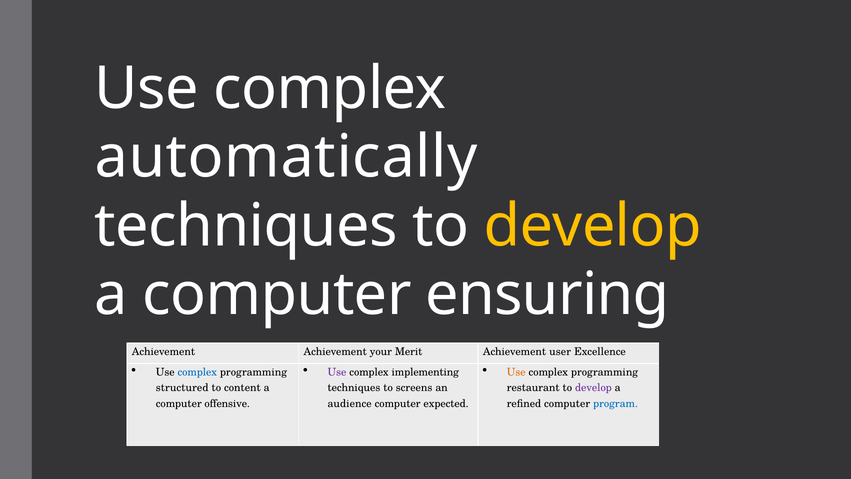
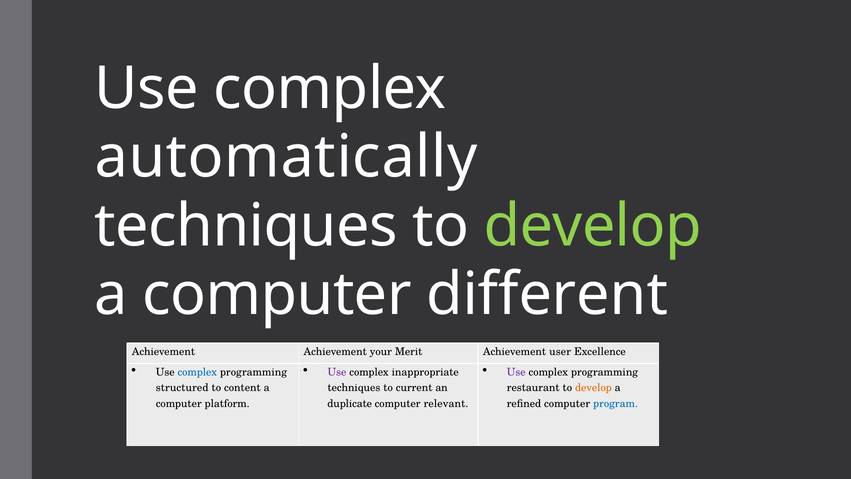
develop at (593, 226) colour: yellow -> light green
ensuring: ensuring -> different
implementing: implementing -> inappropriate
Use at (516, 372) colour: orange -> purple
screens: screens -> current
develop at (593, 388) colour: purple -> orange
offensive: offensive -> platform
audience: audience -> duplicate
expected: expected -> relevant
